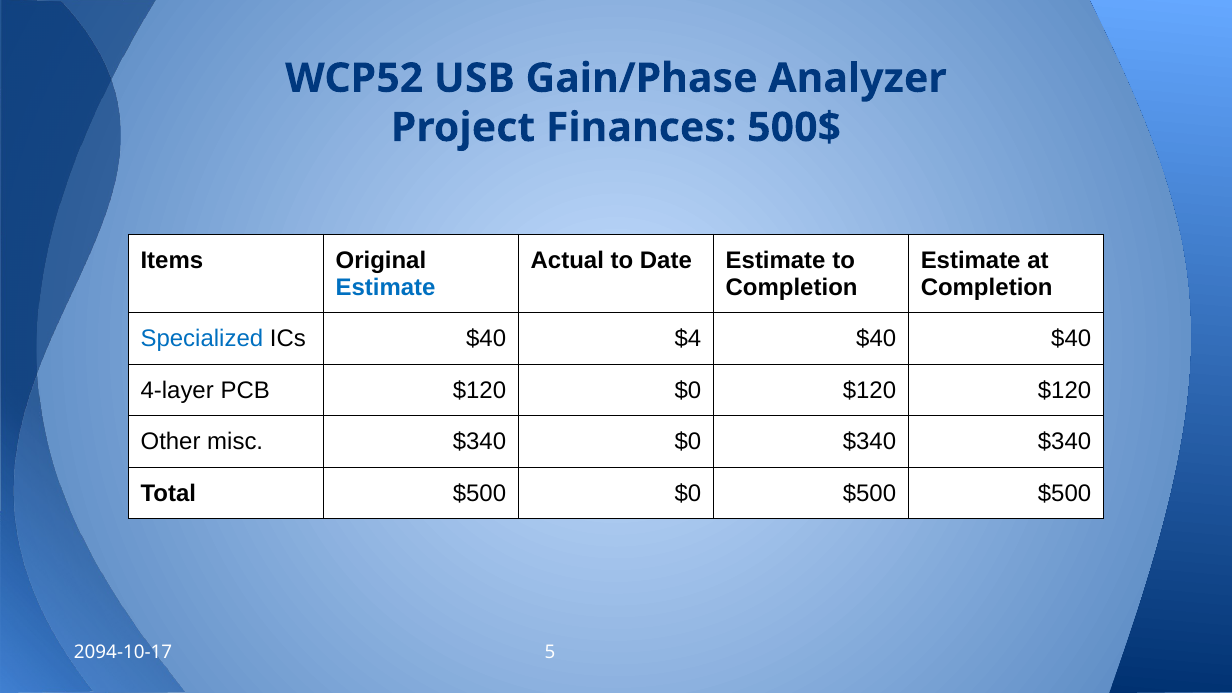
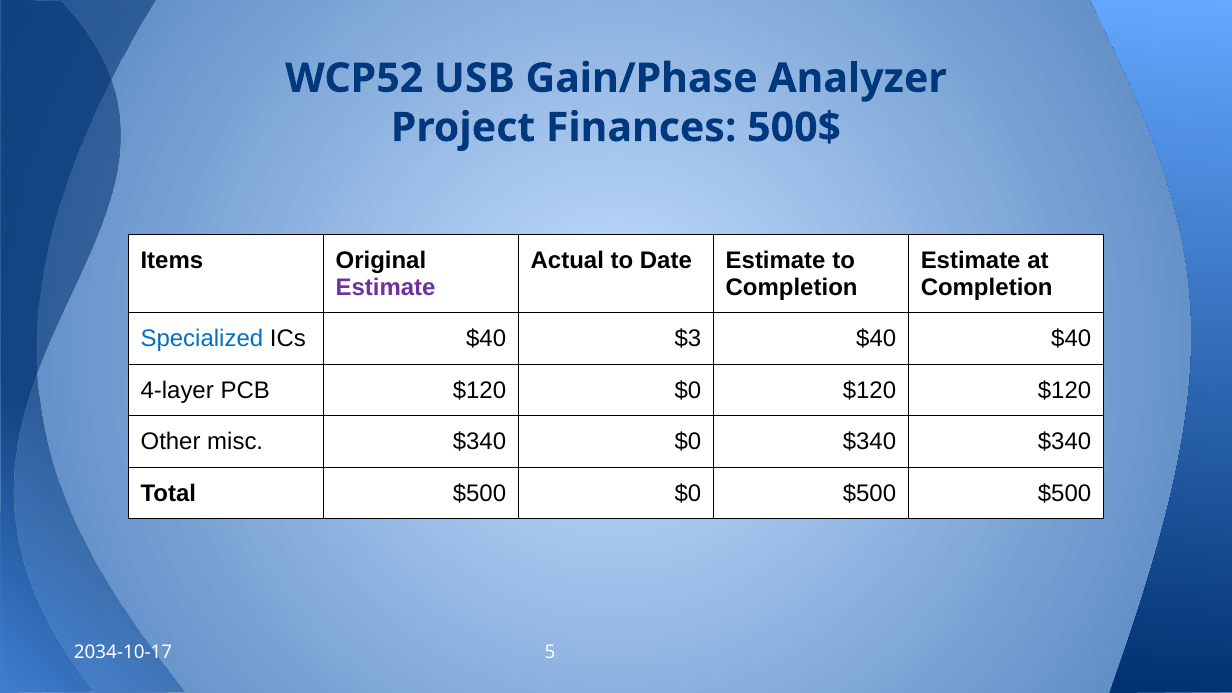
Estimate at (386, 288) colour: blue -> purple
$4: $4 -> $3
2094-10-17: 2094-10-17 -> 2034-10-17
